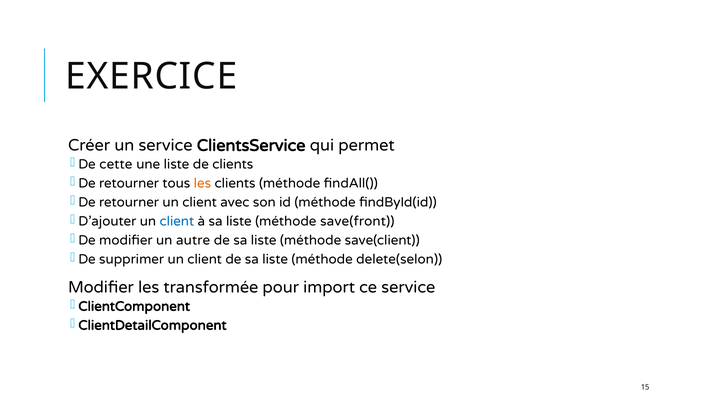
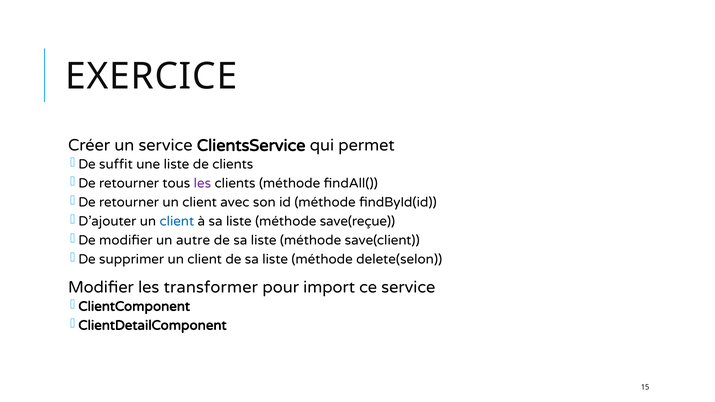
cette: cette -> suffit
les at (202, 184) colour: orange -> purple
save(front: save(front -> save(reçue
transformée: transformée -> transformer
